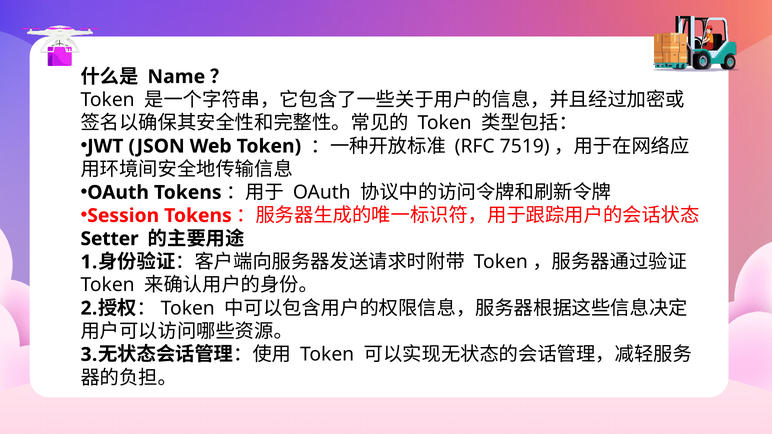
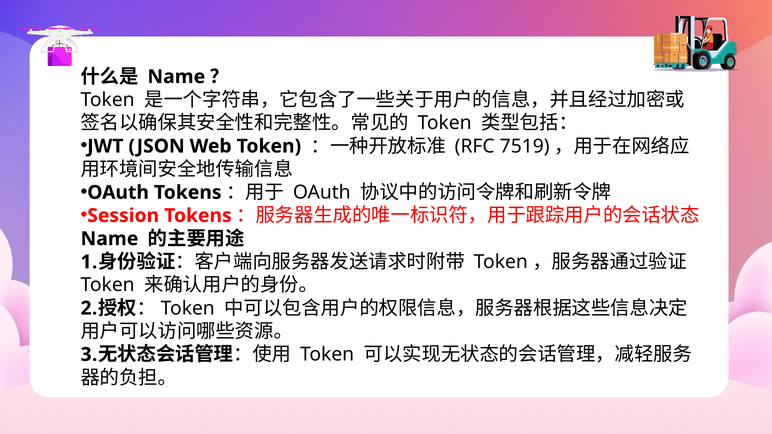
Setter at (110, 239): Setter -> Name
